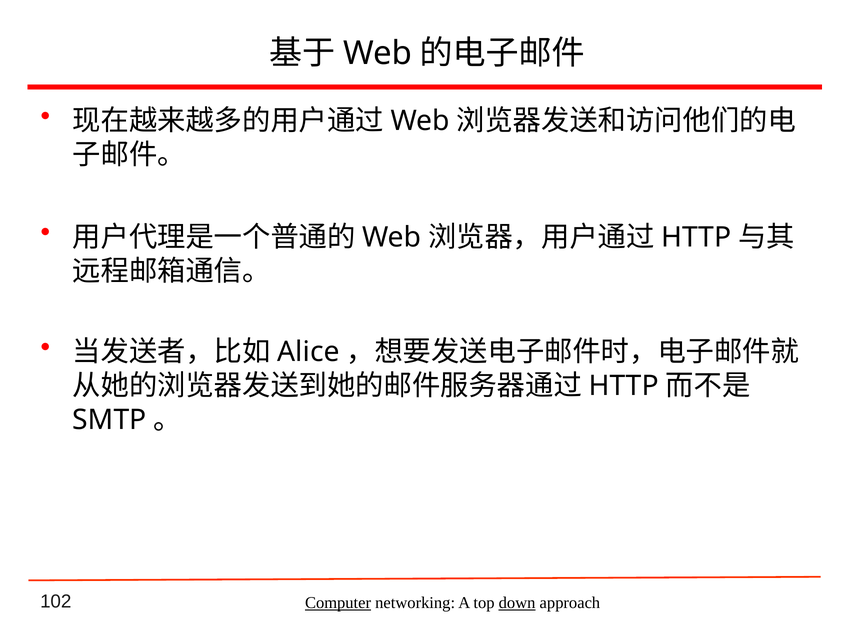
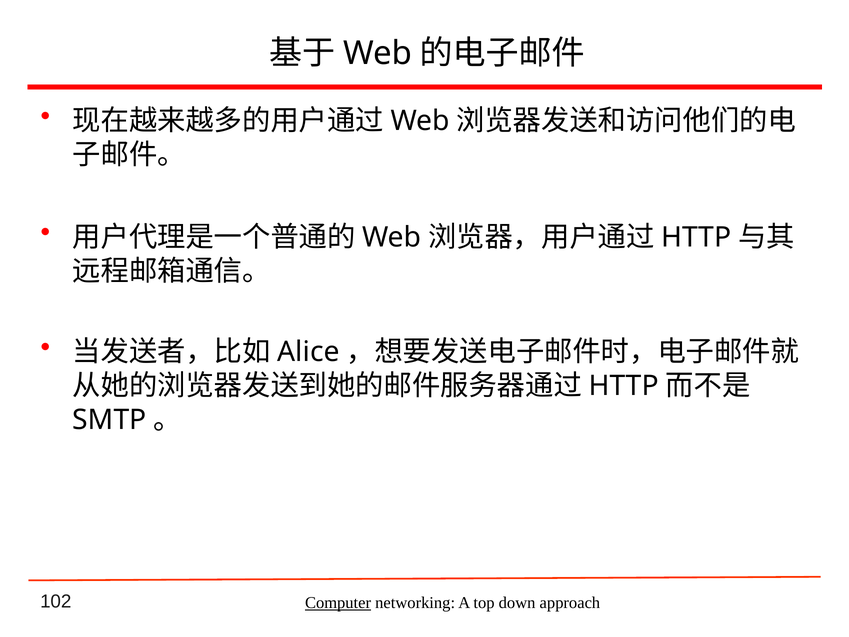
down underline: present -> none
